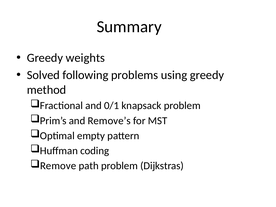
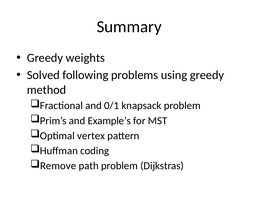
Remove’s: Remove’s -> Example’s
empty: empty -> vertex
